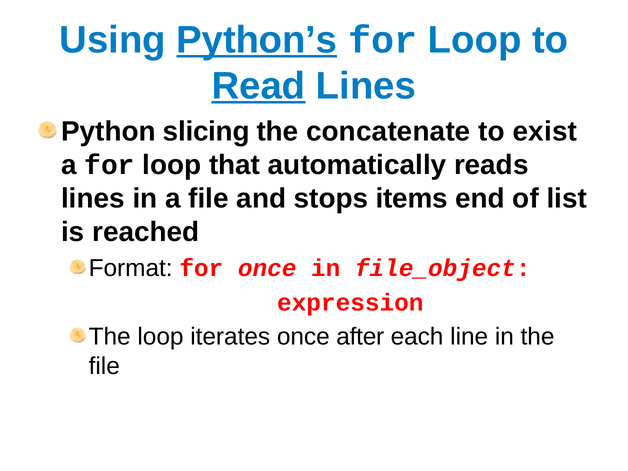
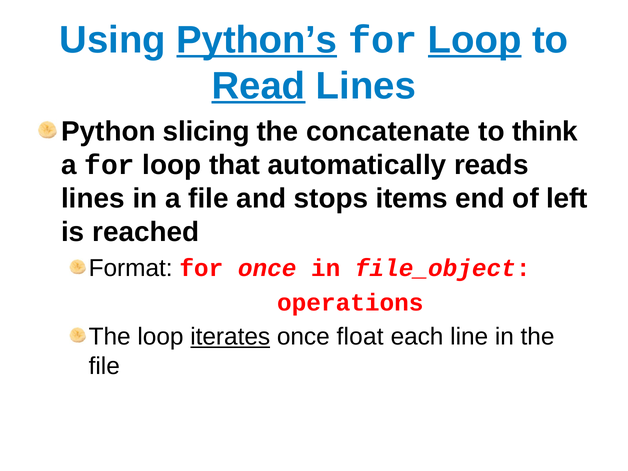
Loop at (475, 40) underline: none -> present
exist: exist -> think
list: list -> left
expression: expression -> operations
iterates underline: none -> present
after: after -> float
